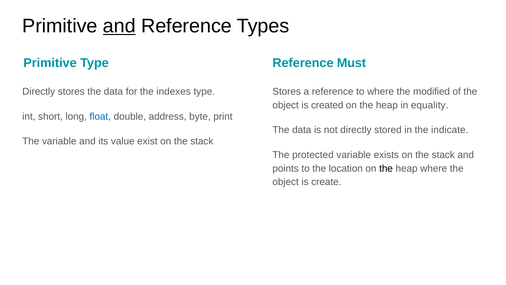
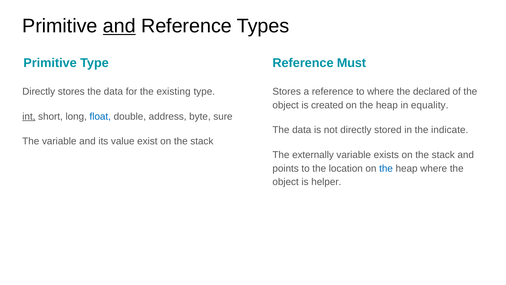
indexes: indexes -> existing
modified: modified -> declared
int underline: none -> present
print: print -> sure
protected: protected -> externally
the at (386, 168) colour: black -> blue
create: create -> helper
